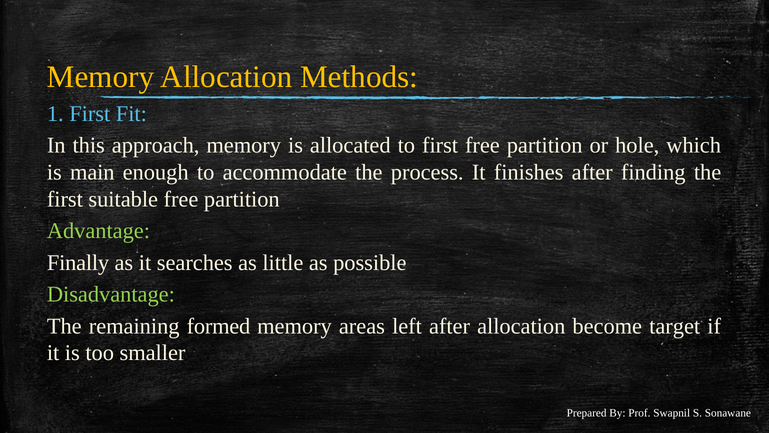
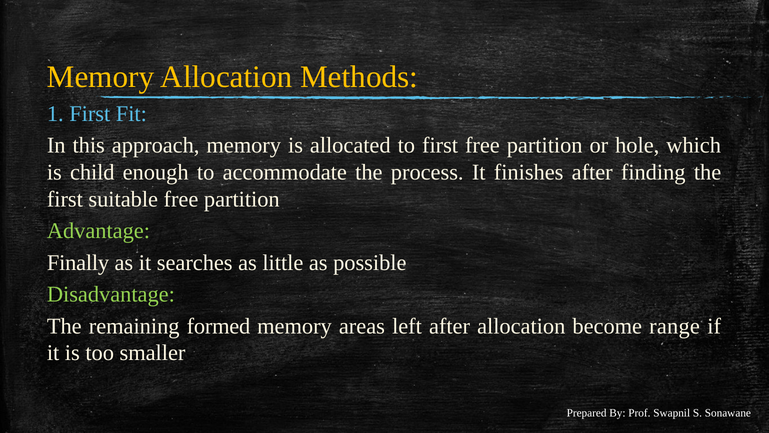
main: main -> child
target: target -> range
